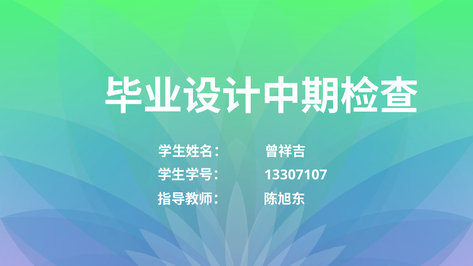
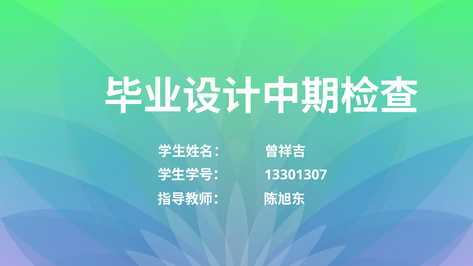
13307107: 13307107 -> 13301307
